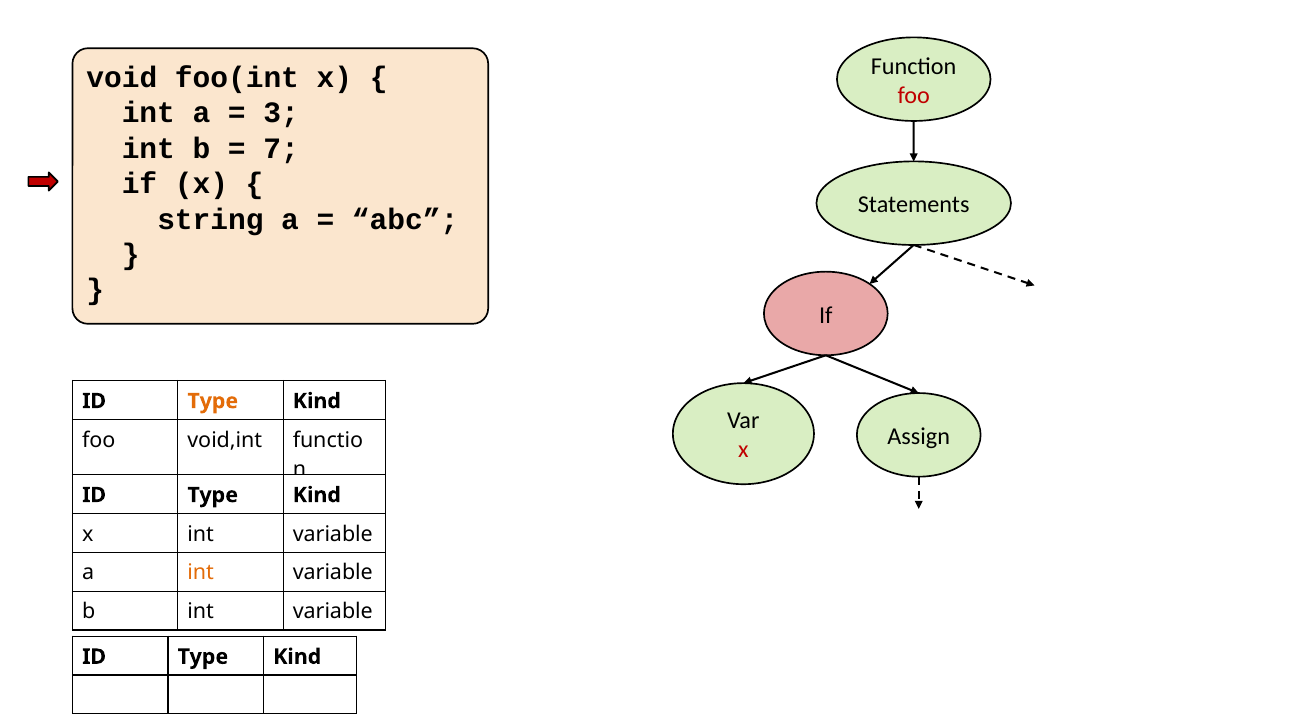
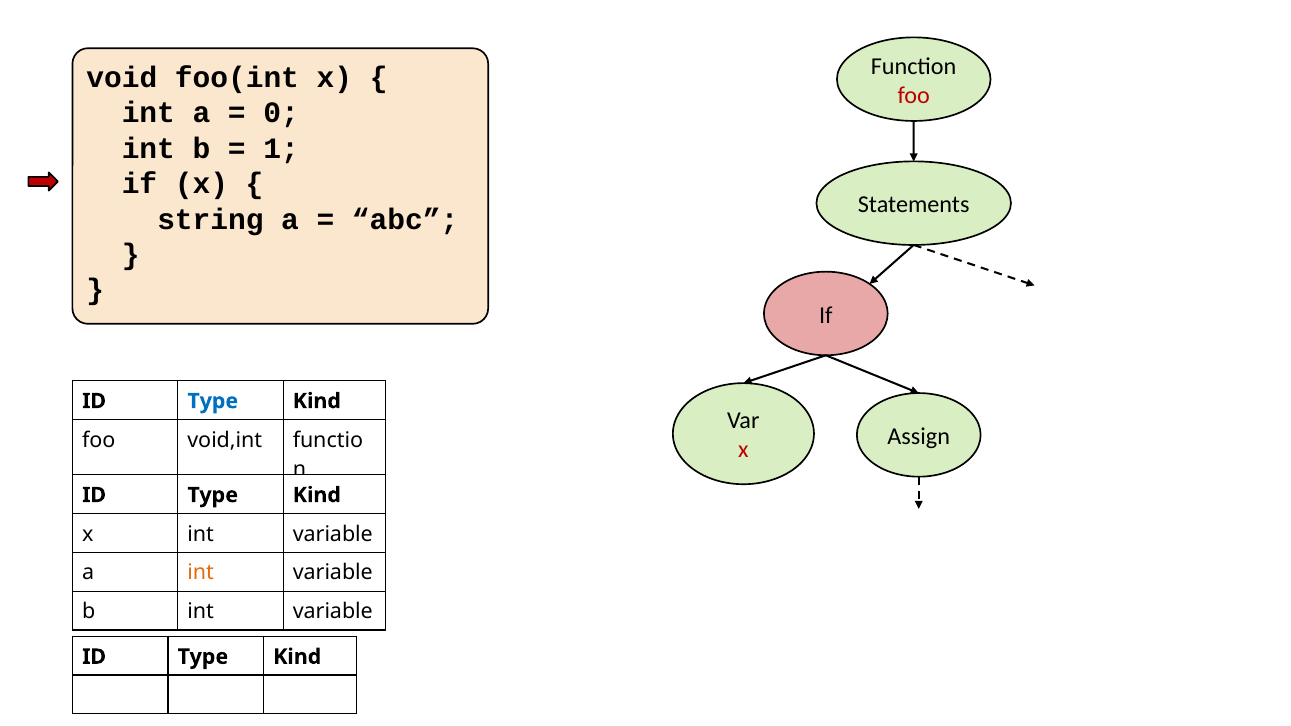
3: 3 -> 0
7: 7 -> 1
Type at (213, 401) colour: orange -> blue
